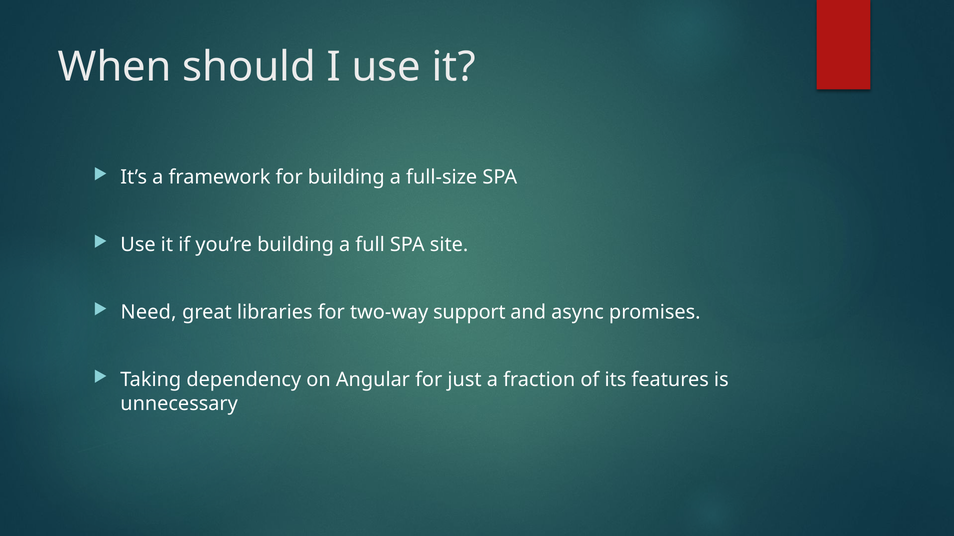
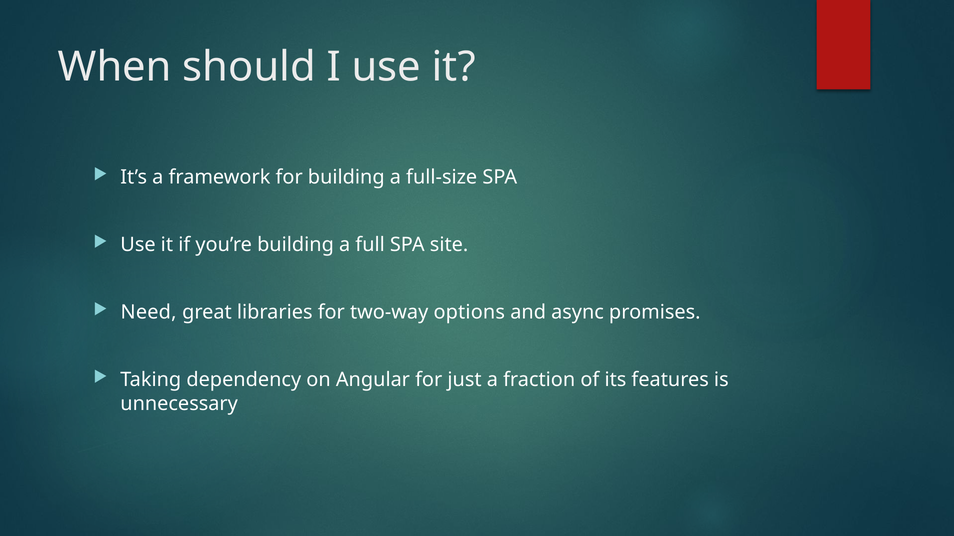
support: support -> options
